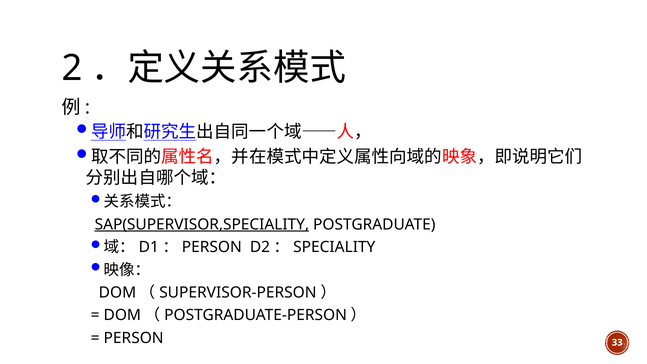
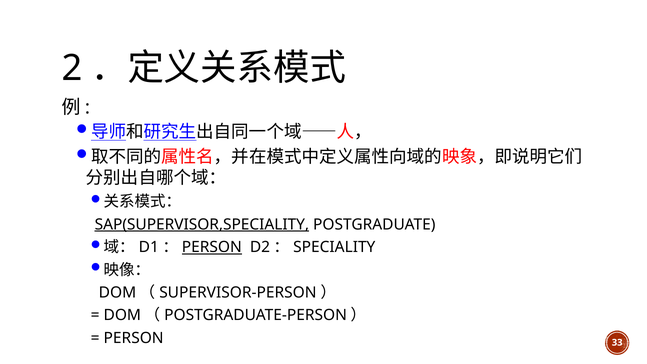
PERSON at (212, 247) underline: none -> present
